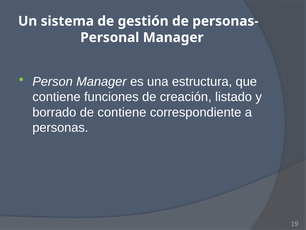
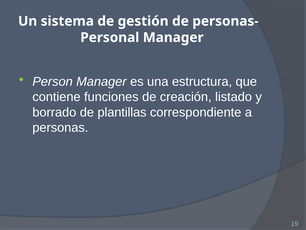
de contiene: contiene -> plantillas
